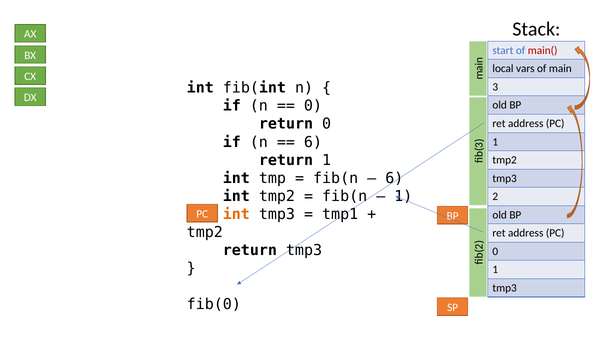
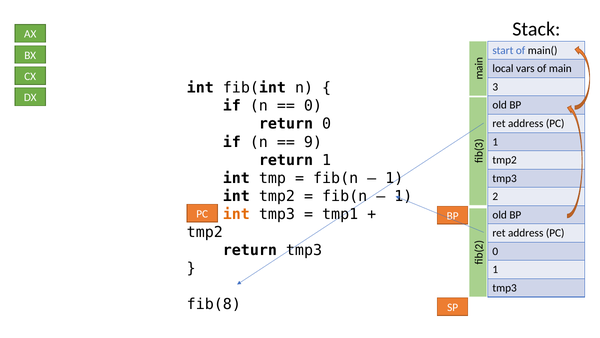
main( colour: red -> black
6 at (313, 142): 6 -> 9
6 at (394, 178): 6 -> 1
fib(0: fib(0 -> fib(8
